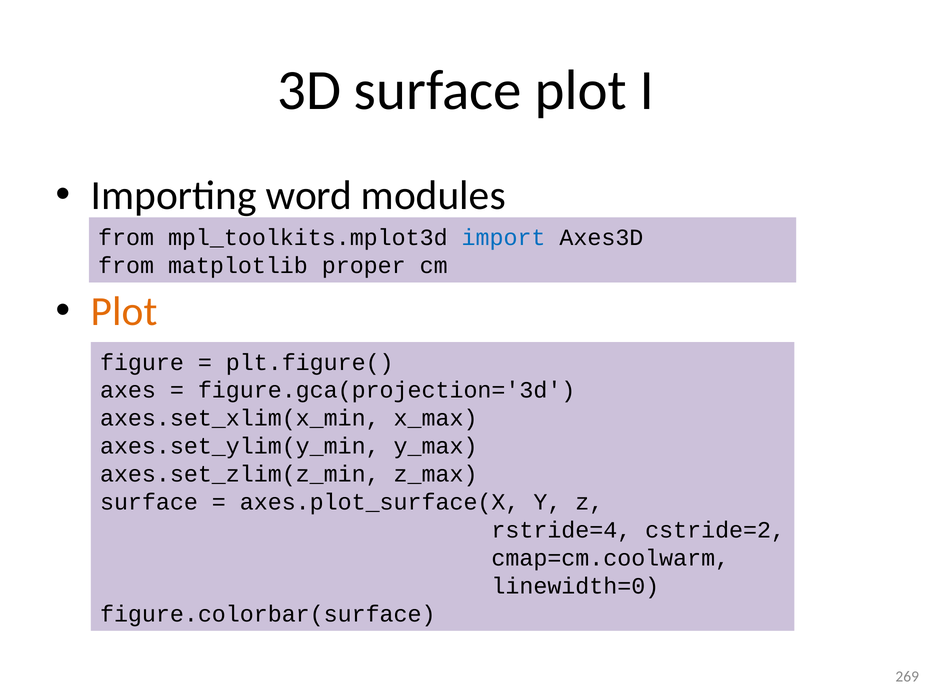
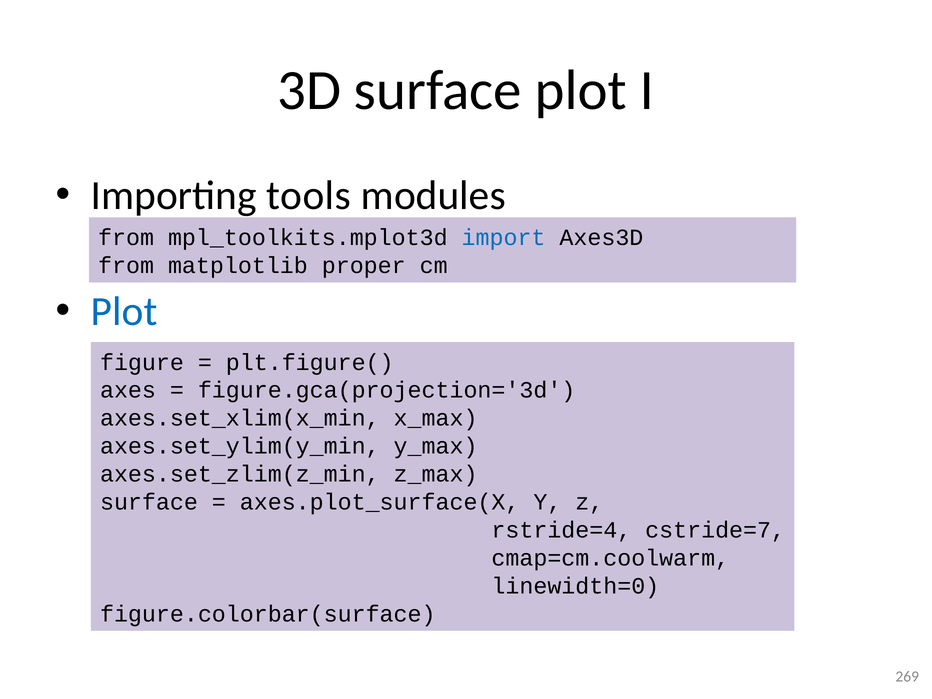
word: word -> tools
Plot at (124, 312) colour: orange -> blue
cstride=2: cstride=2 -> cstride=7
